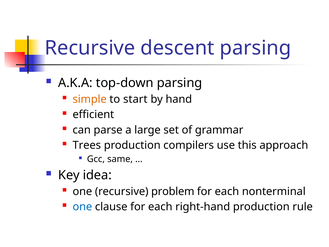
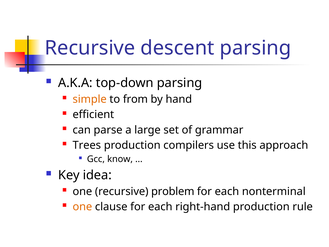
start: start -> from
same: same -> know
one at (82, 207) colour: blue -> orange
